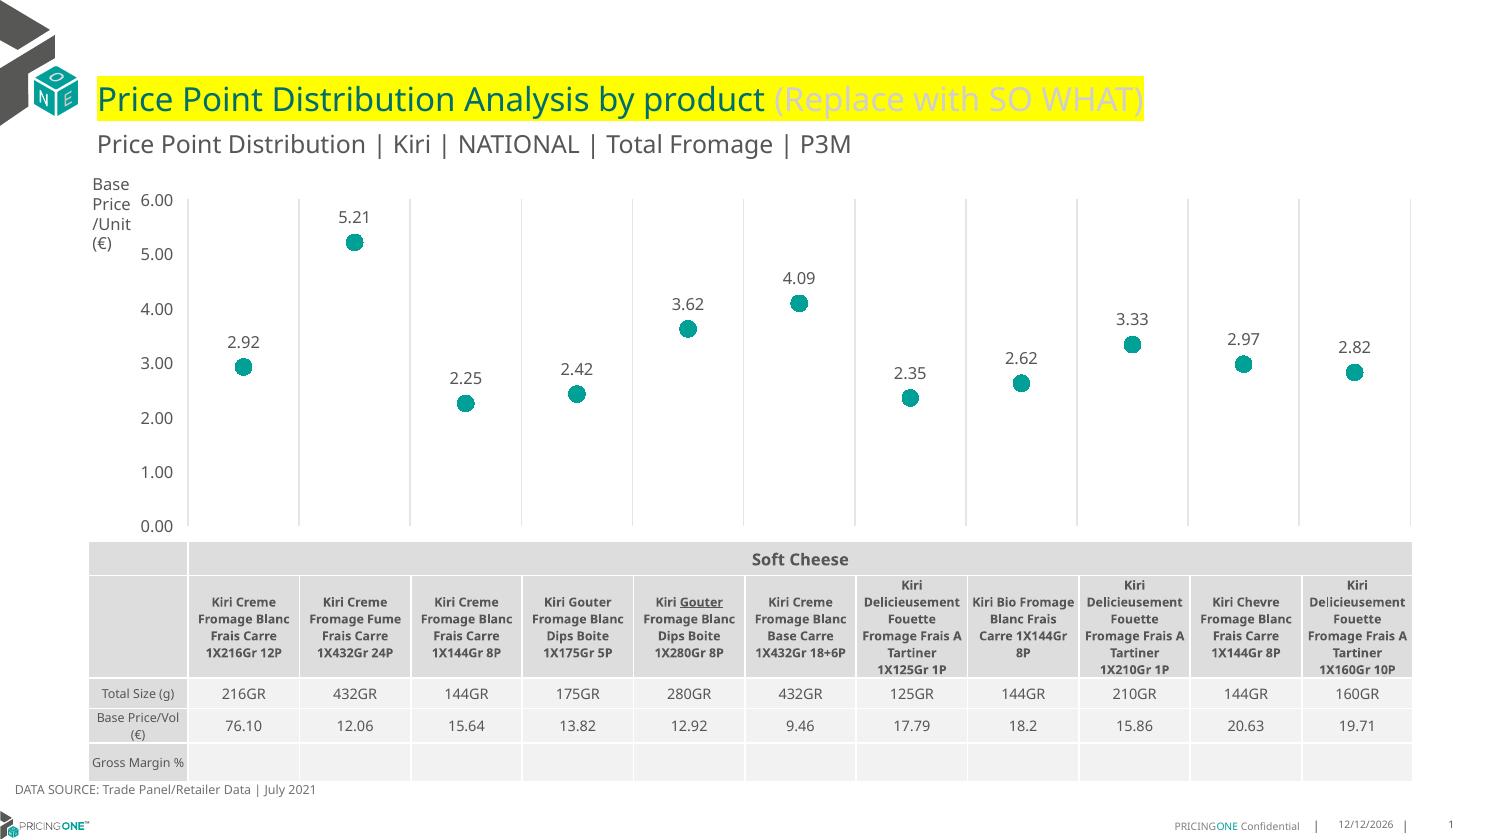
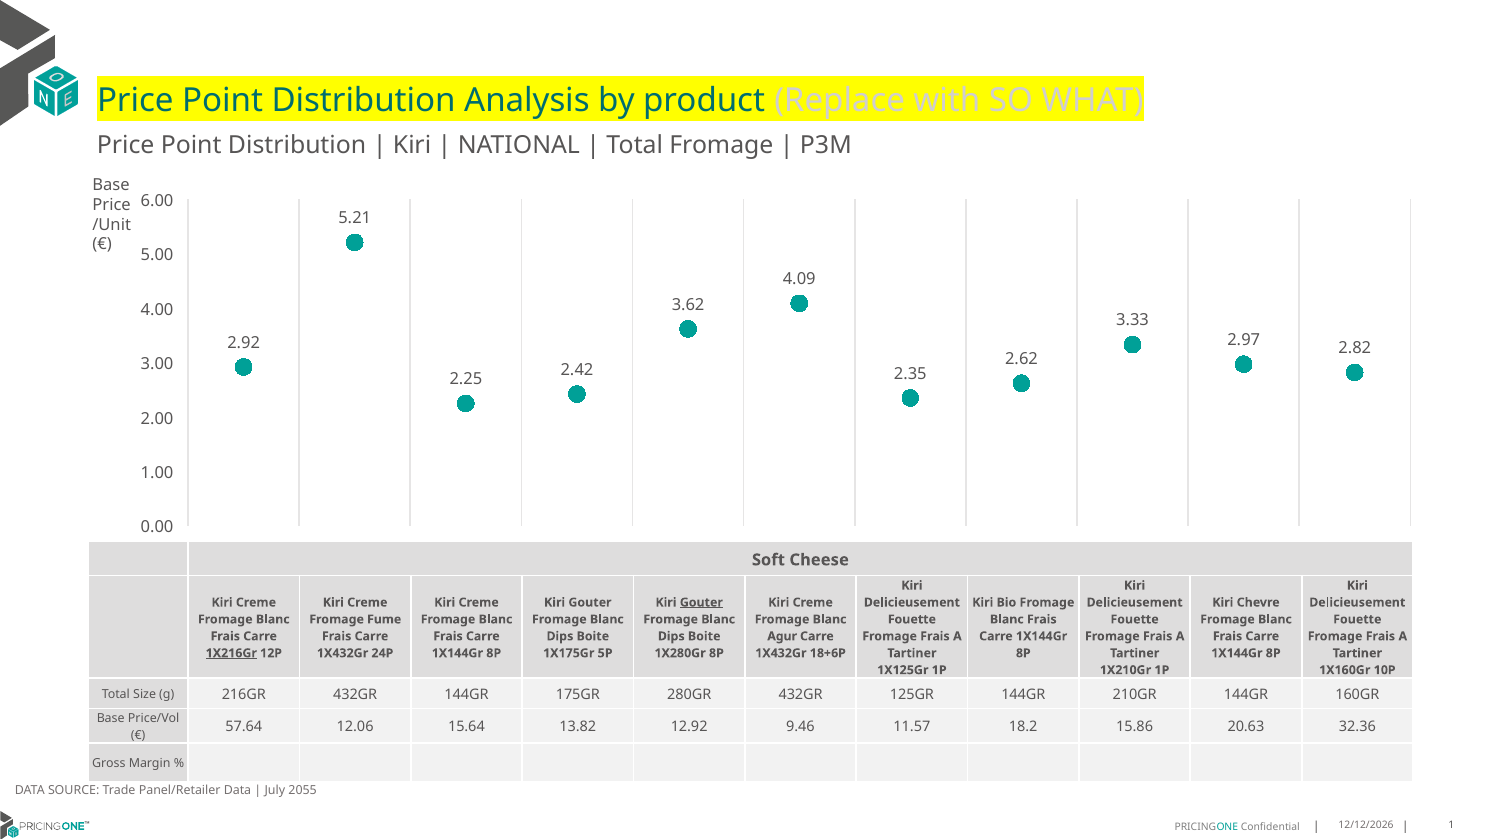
Base at (782, 636): Base -> Agur
1X216Gr underline: none -> present
76.10: 76.10 -> 57.64
17.79: 17.79 -> 11.57
19.71: 19.71 -> 32.36
2021: 2021 -> 2055
